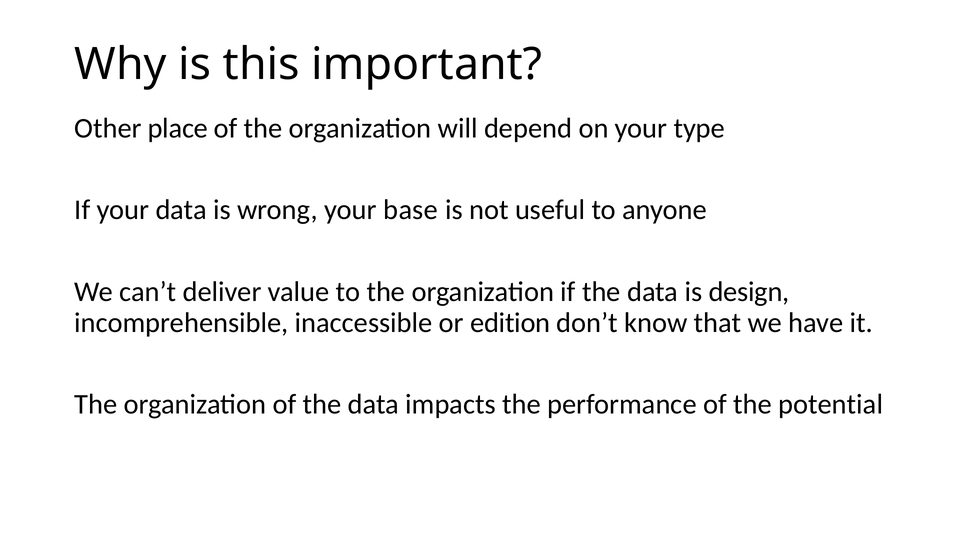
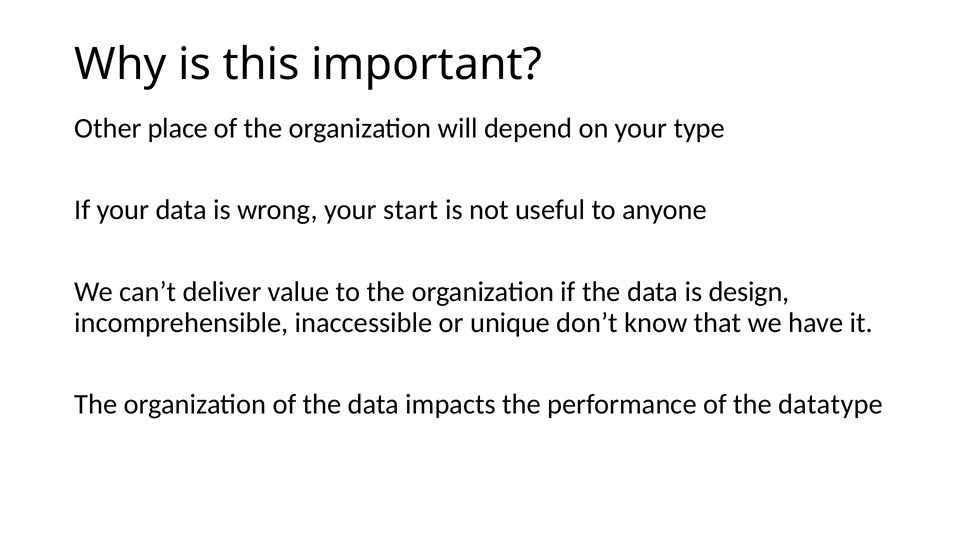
base: base -> start
edition: edition -> unique
potential: potential -> datatype
